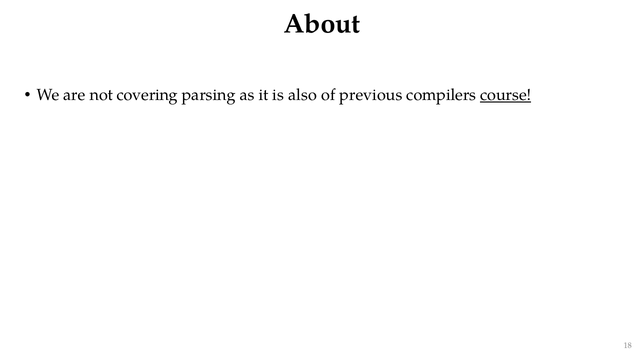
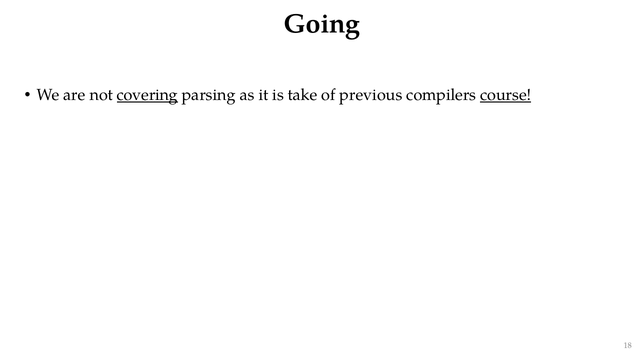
About: About -> Going
covering underline: none -> present
also: also -> take
